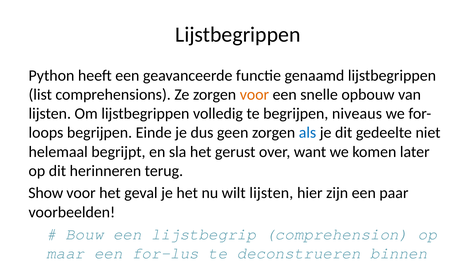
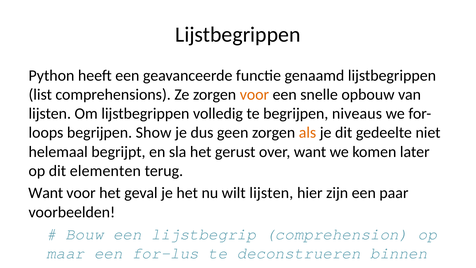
Einde: Einde -> Show
als colour: blue -> orange
herinneren: herinneren -> elementen
Show at (46, 193): Show -> Want
